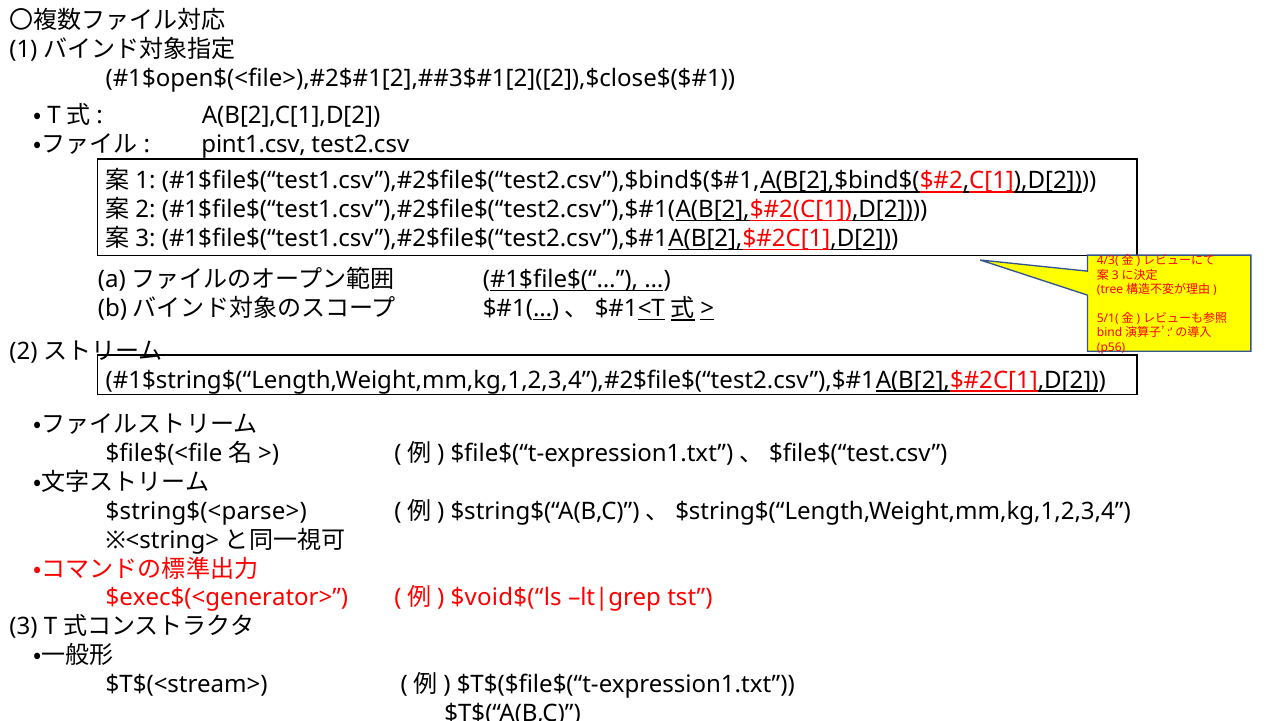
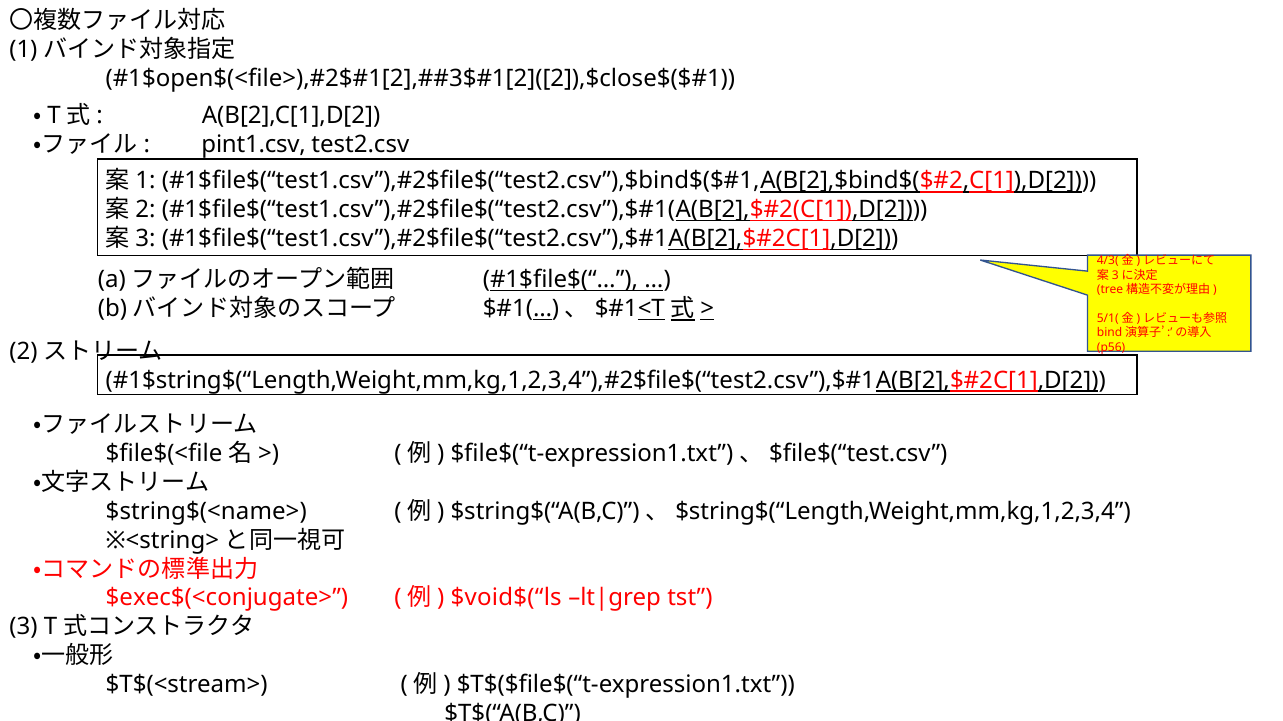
$string$(<parse>: $string$(<parse> -> $string$(<name>
$exec$(<generator>: $exec$(<generator> -> $exec$(<conjugate>
